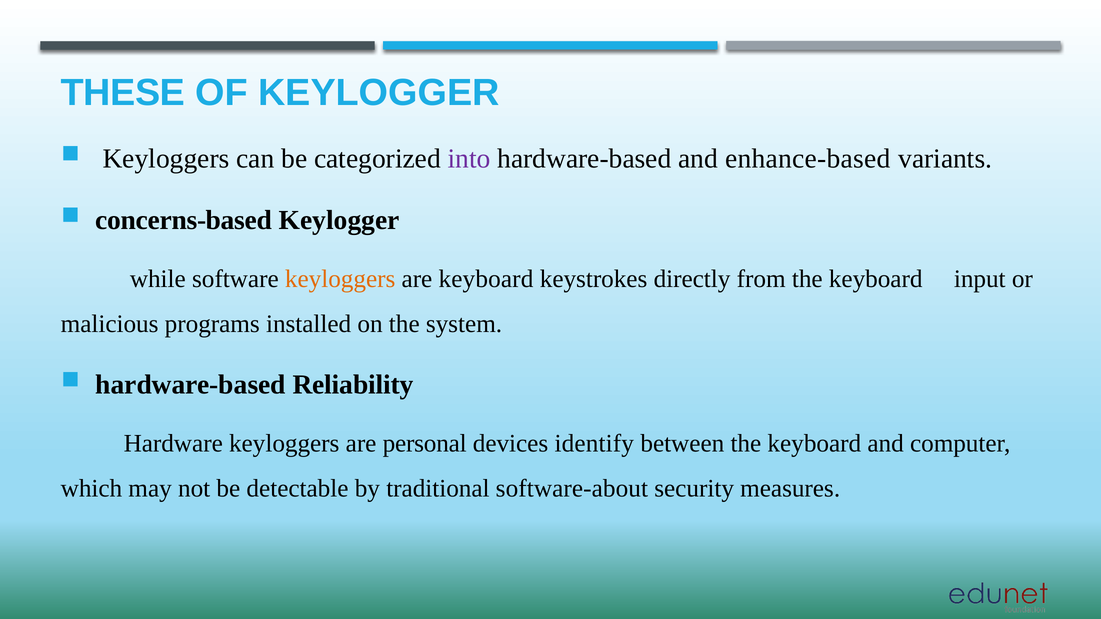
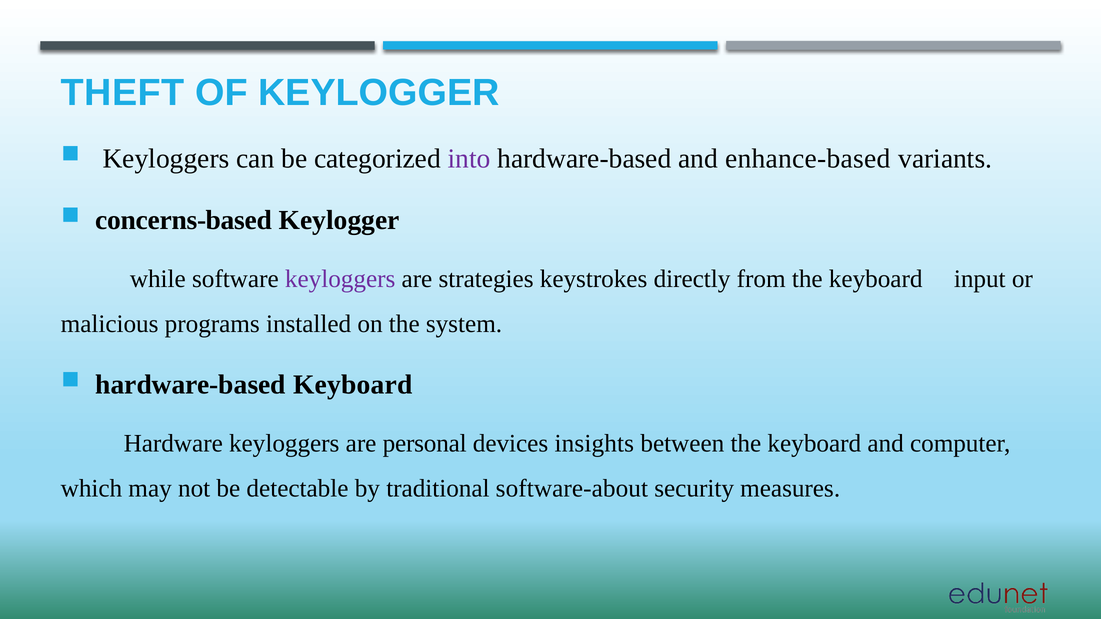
THESE: THESE -> THEFT
keyloggers at (340, 279) colour: orange -> purple
are keyboard: keyboard -> strategies
hardware-based Reliability: Reliability -> Keyboard
identify: identify -> insights
